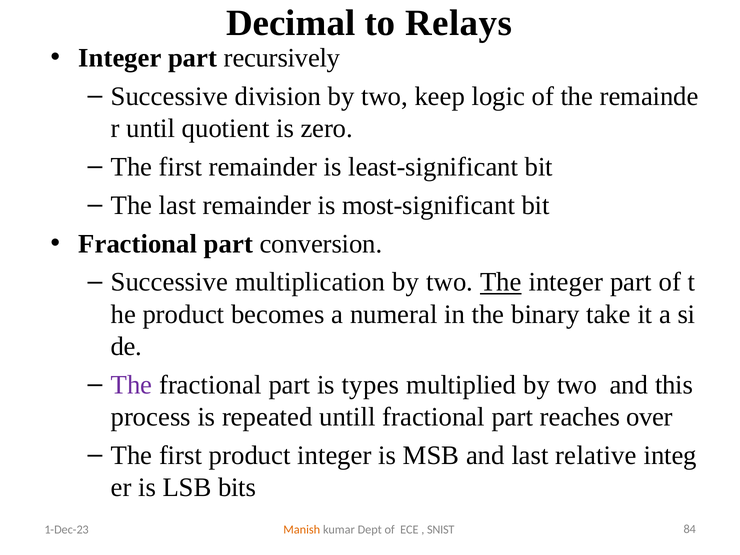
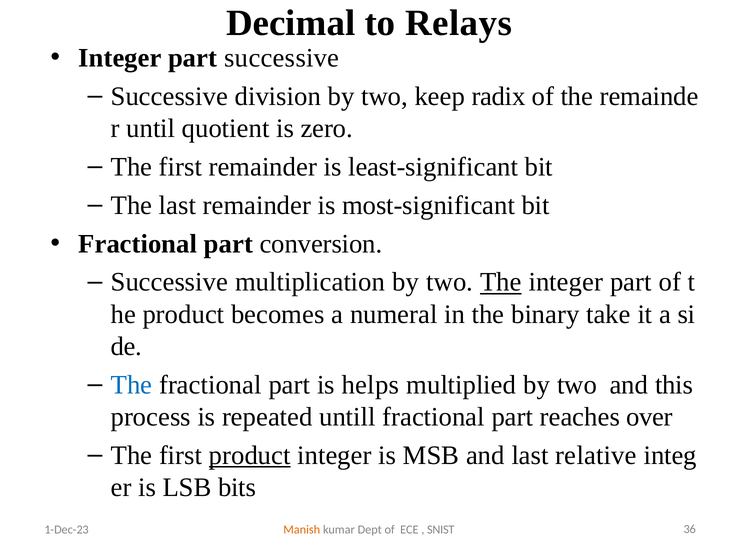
part recursively: recursively -> successive
logic: logic -> radix
The at (131, 385) colour: purple -> blue
types: types -> helps
product at (250, 455) underline: none -> present
84: 84 -> 36
